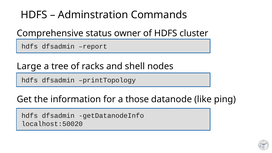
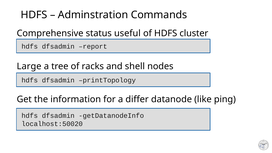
owner: owner -> useful
those: those -> differ
